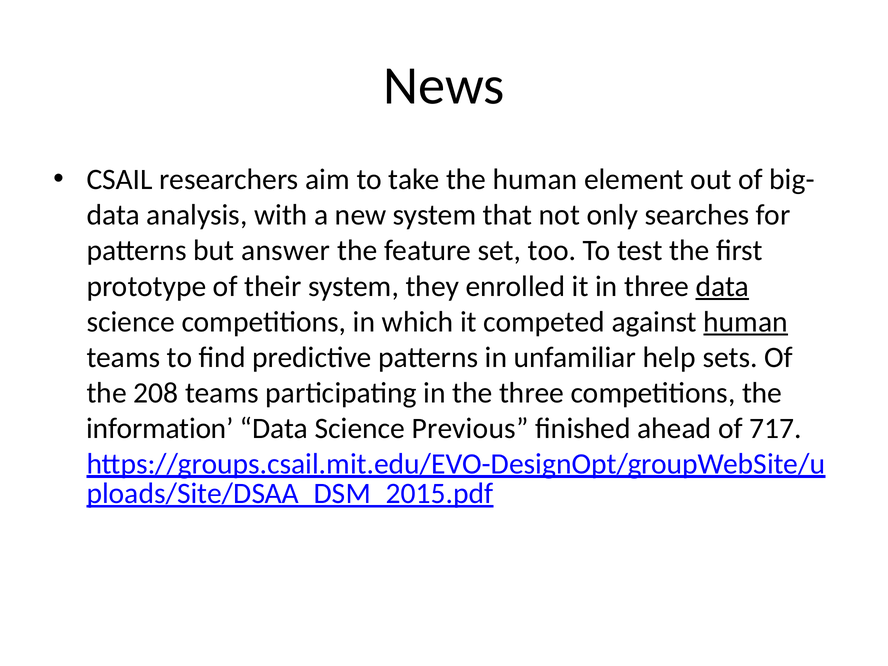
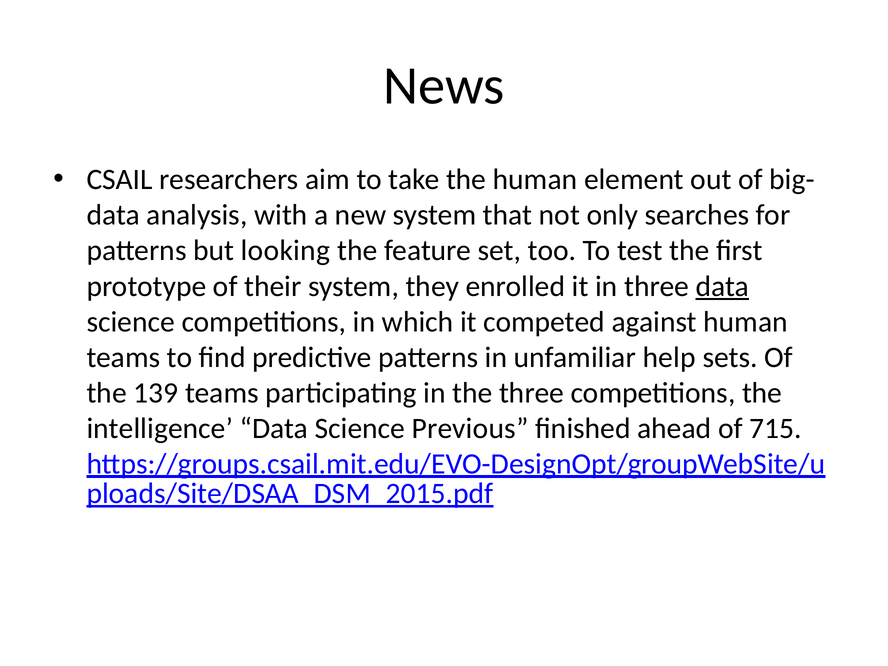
answer: answer -> looking
human at (746, 322) underline: present -> none
208: 208 -> 139
information: information -> intelligence
717: 717 -> 715
